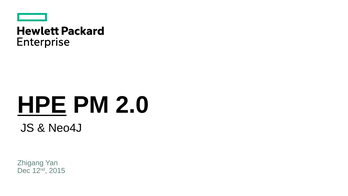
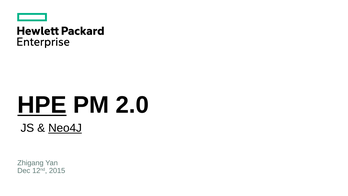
Neo4J underline: none -> present
